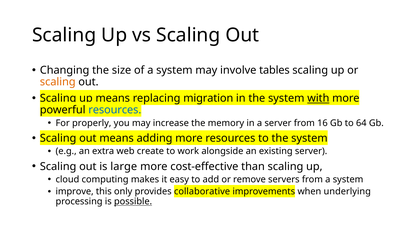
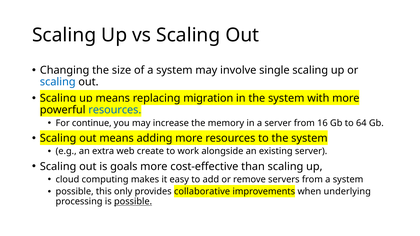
tables: tables -> single
scaling at (58, 82) colour: orange -> blue
with underline: present -> none
properly: properly -> continue
large: large -> goals
improve at (75, 192): improve -> possible
